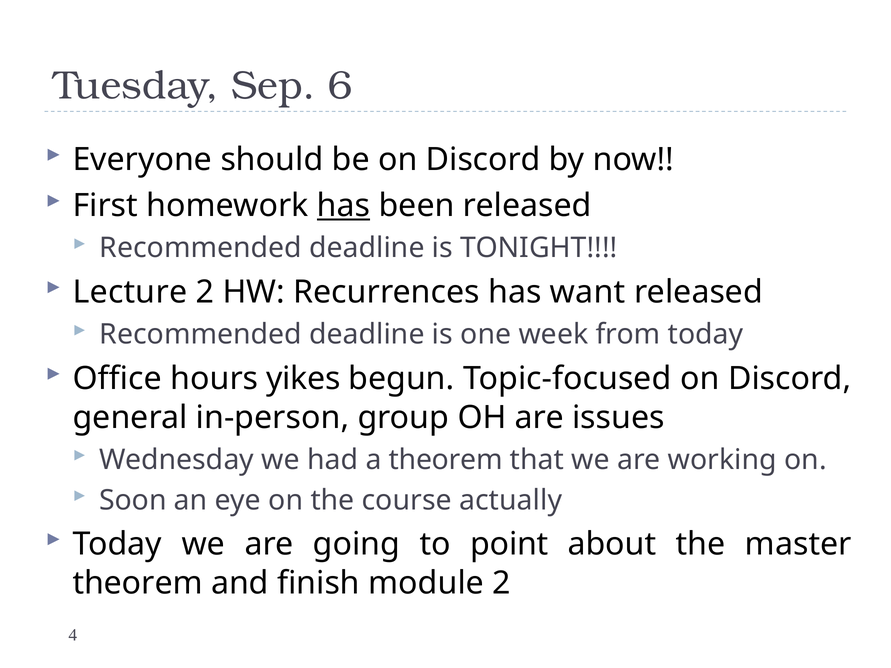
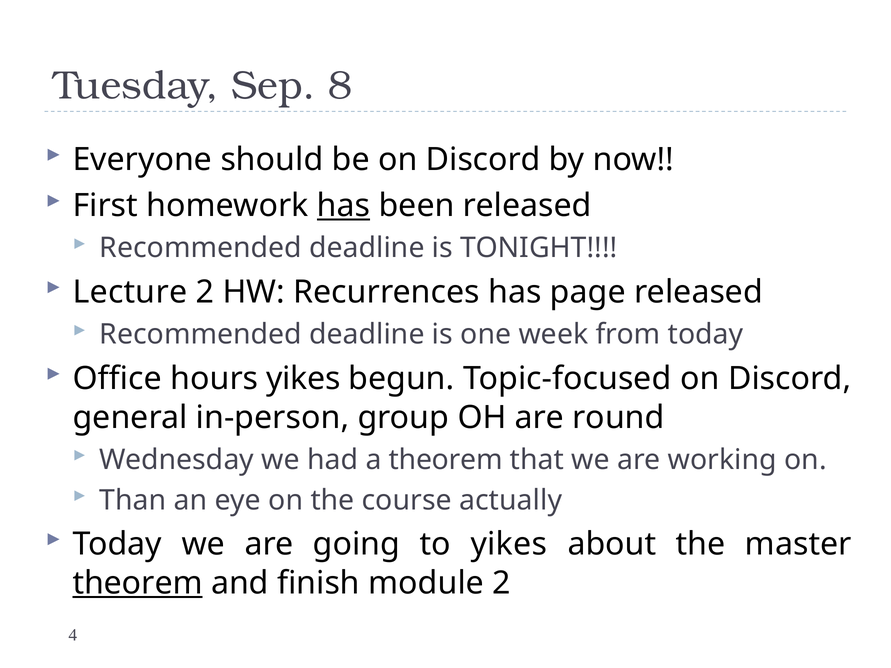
6: 6 -> 8
want: want -> page
issues: issues -> round
Soon: Soon -> Than
to point: point -> yikes
theorem at (138, 583) underline: none -> present
